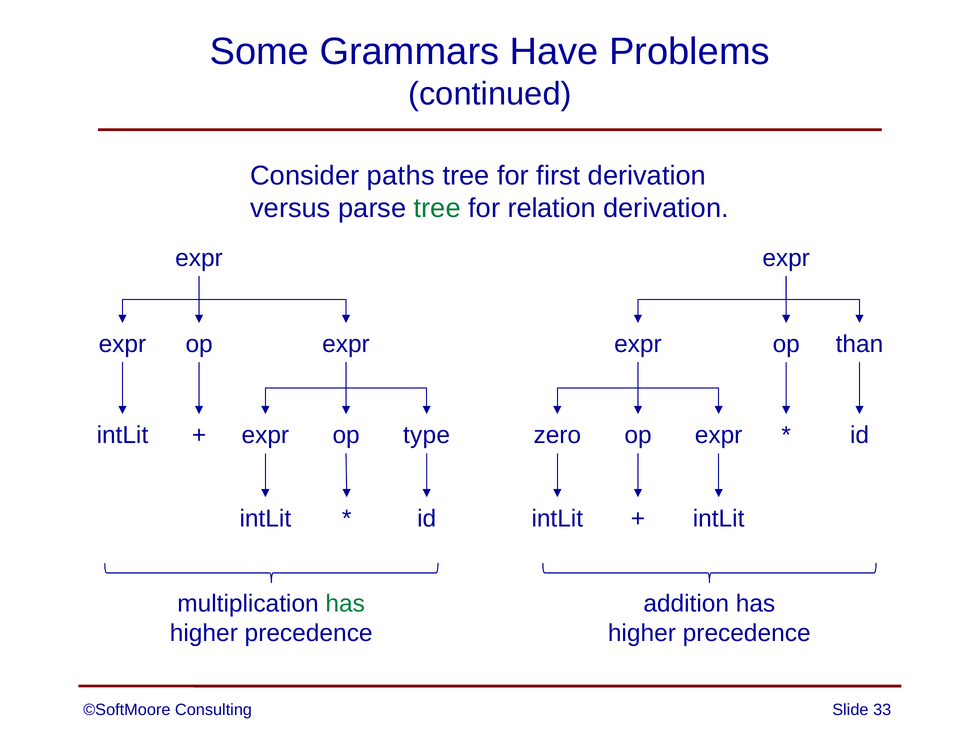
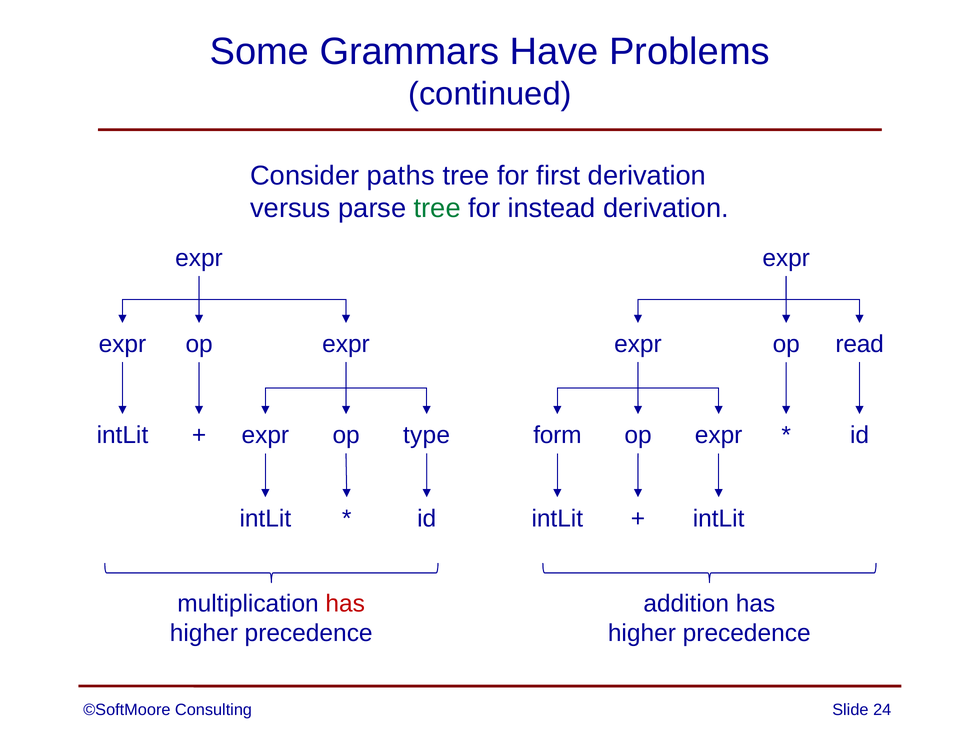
relation: relation -> instead
than: than -> read
zero: zero -> form
has at (345, 604) colour: green -> red
33: 33 -> 24
